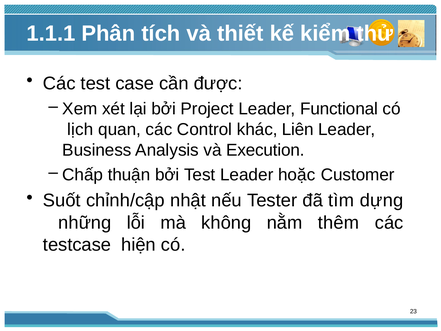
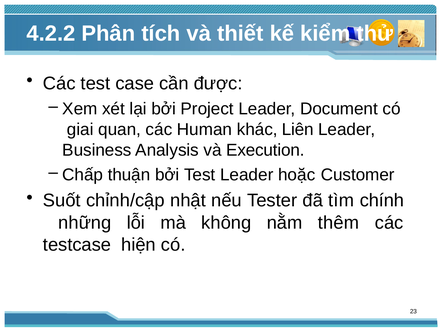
1.1.1: 1.1.1 -> 4.2.2
Functional: Functional -> Document
lịch: lịch -> giai
Control: Control -> Human
dựng: dựng -> chính
